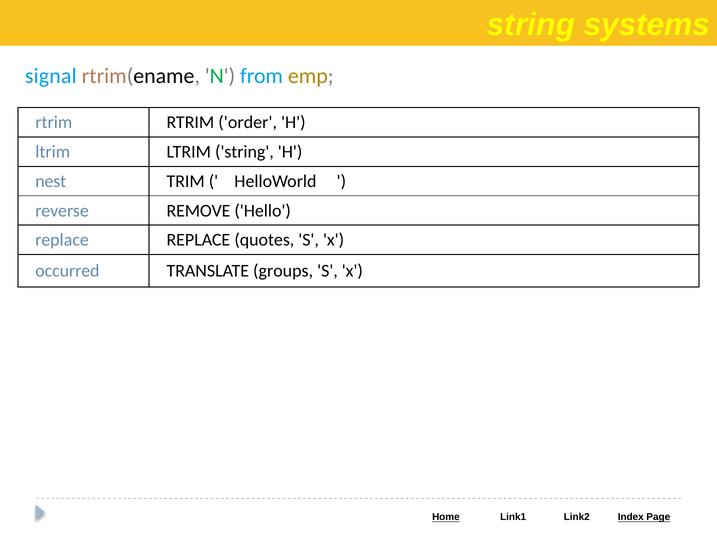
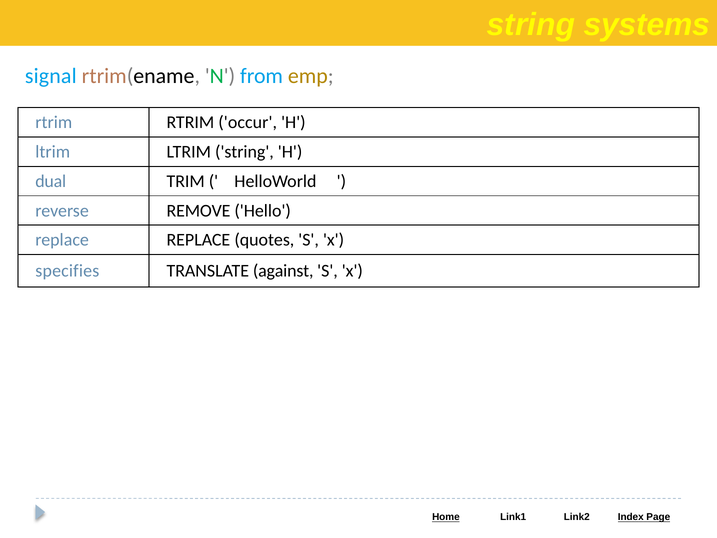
order: order -> occur
nest: nest -> dual
occurred: occurred -> specifies
groups: groups -> against
